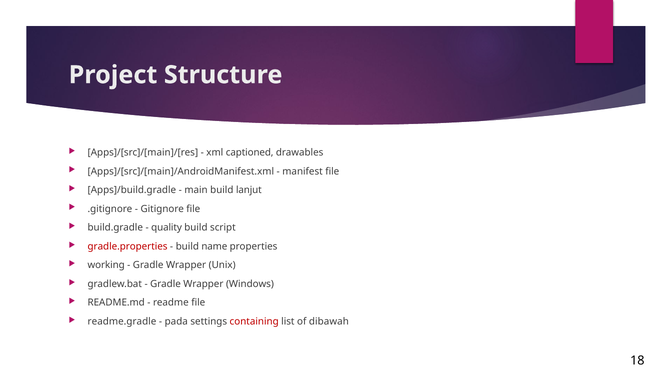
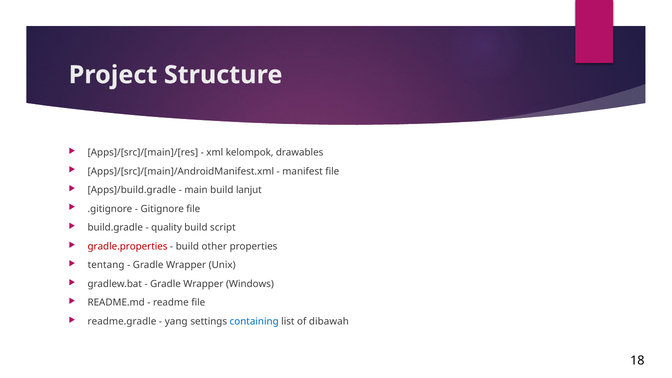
captioned: captioned -> kelompok
name: name -> other
working: working -> tentang
pada: pada -> yang
containing colour: red -> blue
